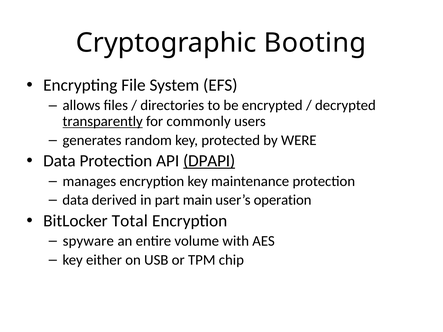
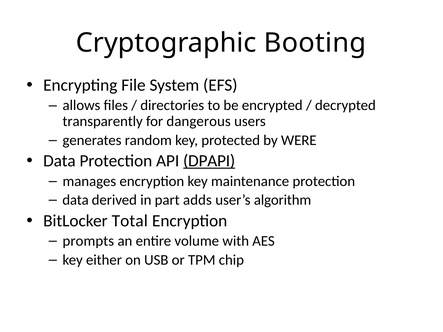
transparently underline: present -> none
commonly: commonly -> dangerous
main: main -> adds
operation: operation -> algorithm
spyware: spyware -> prompts
